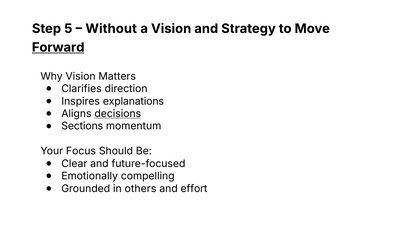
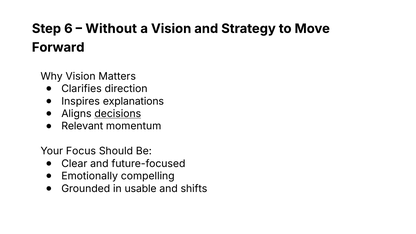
5: 5 -> 6
Forward underline: present -> none
Sections: Sections -> Relevant
others: others -> usable
effort: effort -> shifts
